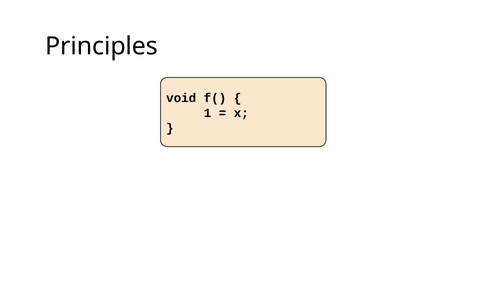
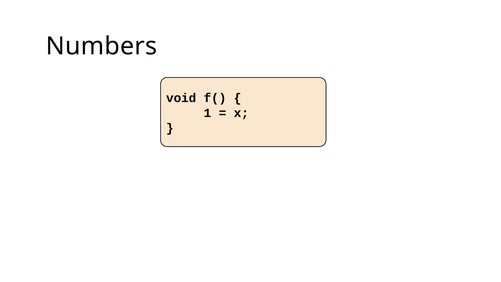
Principles: Principles -> Numbers
